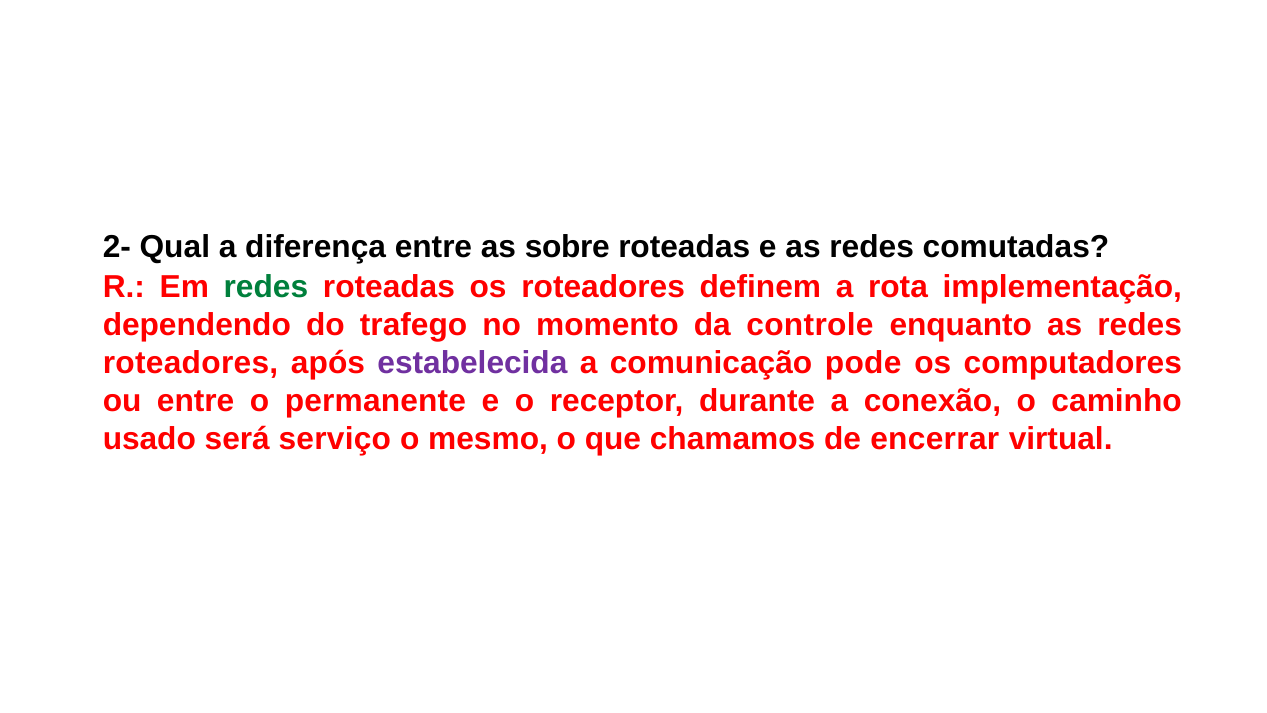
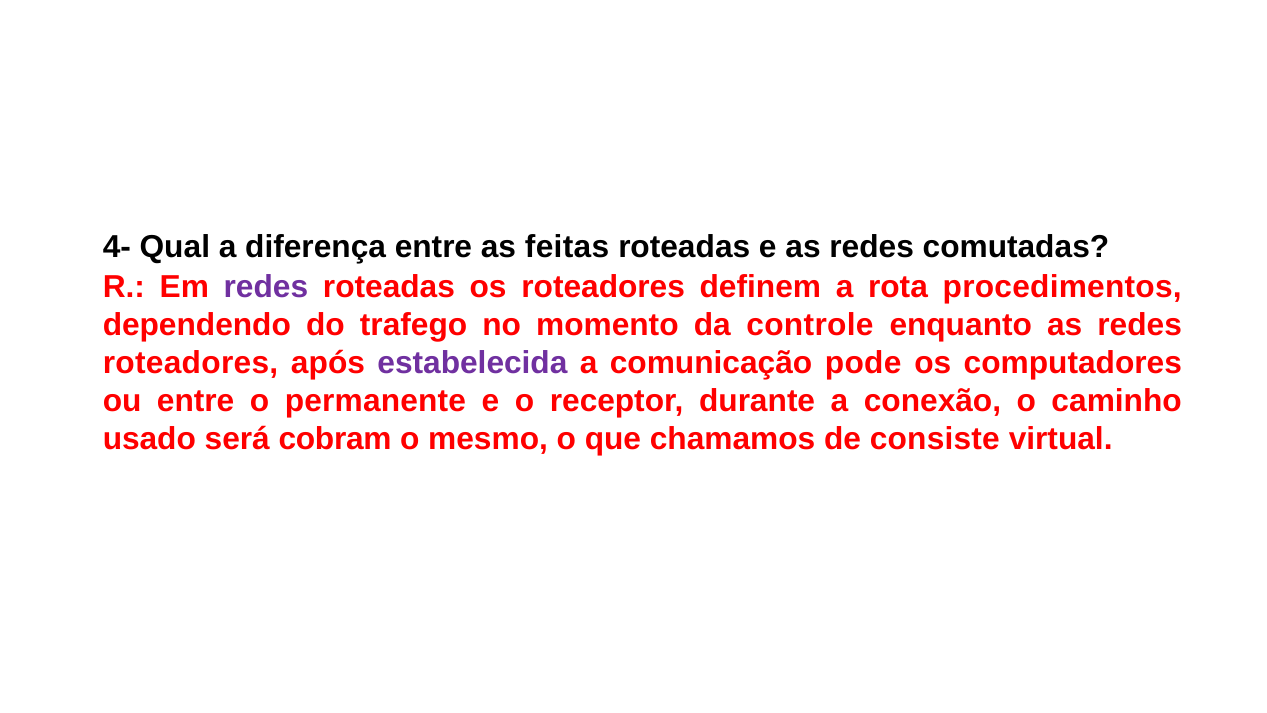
2-: 2- -> 4-
sobre: sobre -> feitas
redes at (266, 287) colour: green -> purple
implementação: implementação -> procedimentos
serviço: serviço -> cobram
encerrar: encerrar -> consiste
